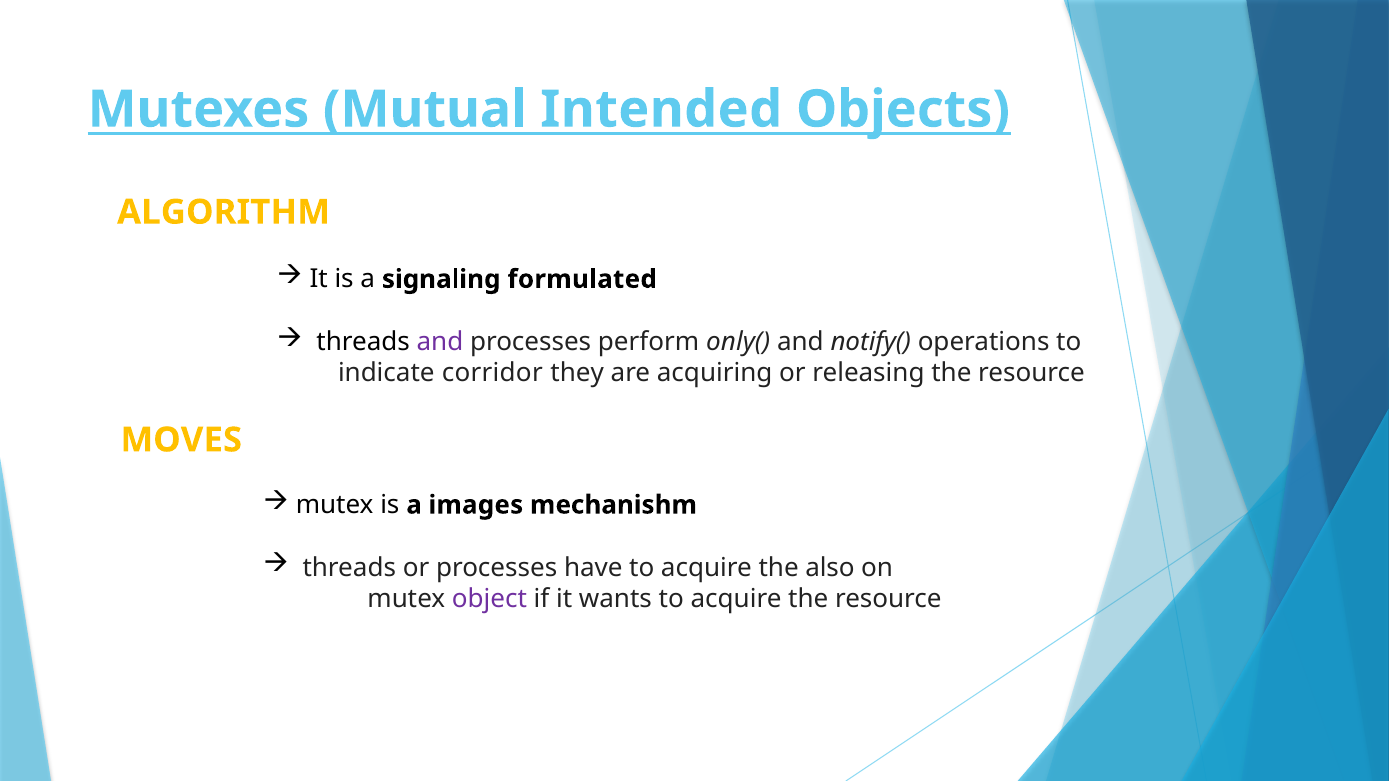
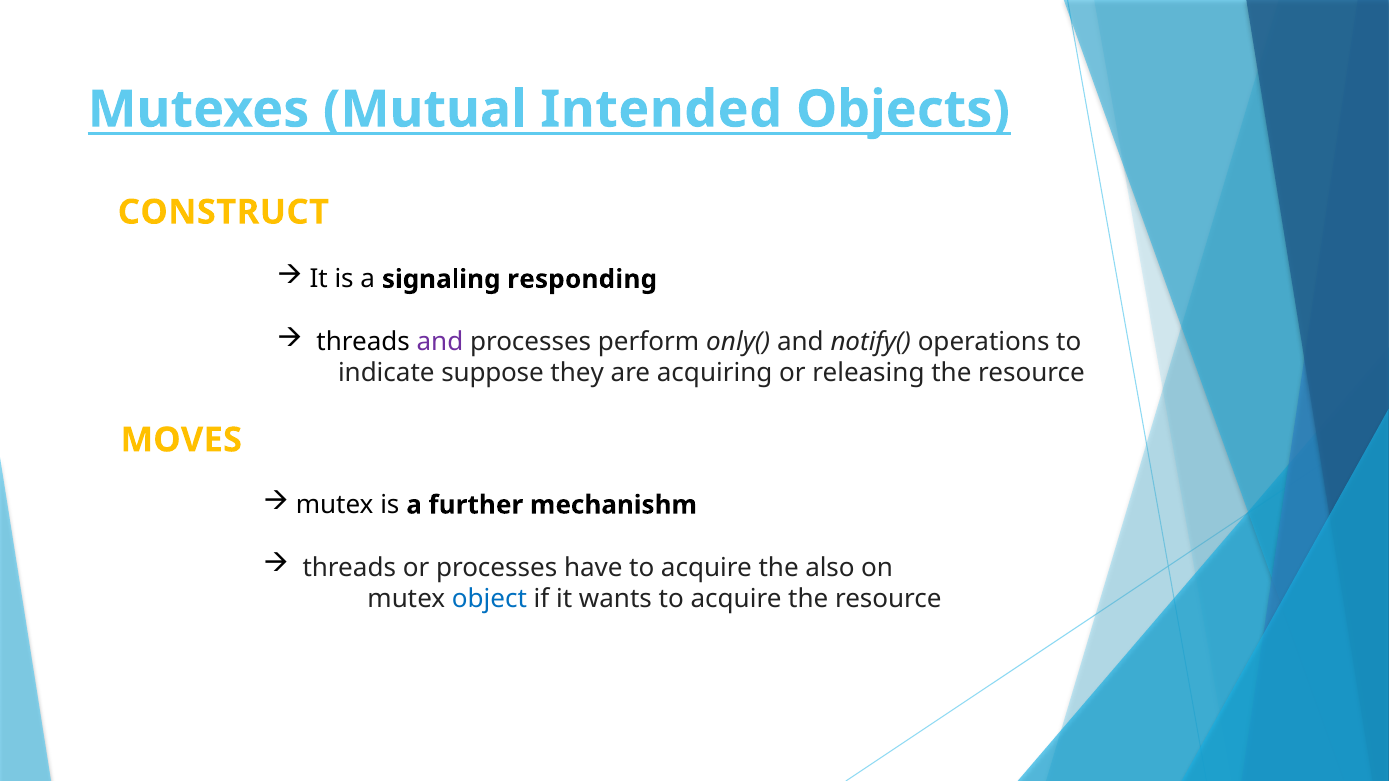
ALGORITHM: ALGORITHM -> CONSTRUCT
formulated: formulated -> responding
corridor: corridor -> suppose
images: images -> further
object colour: purple -> blue
